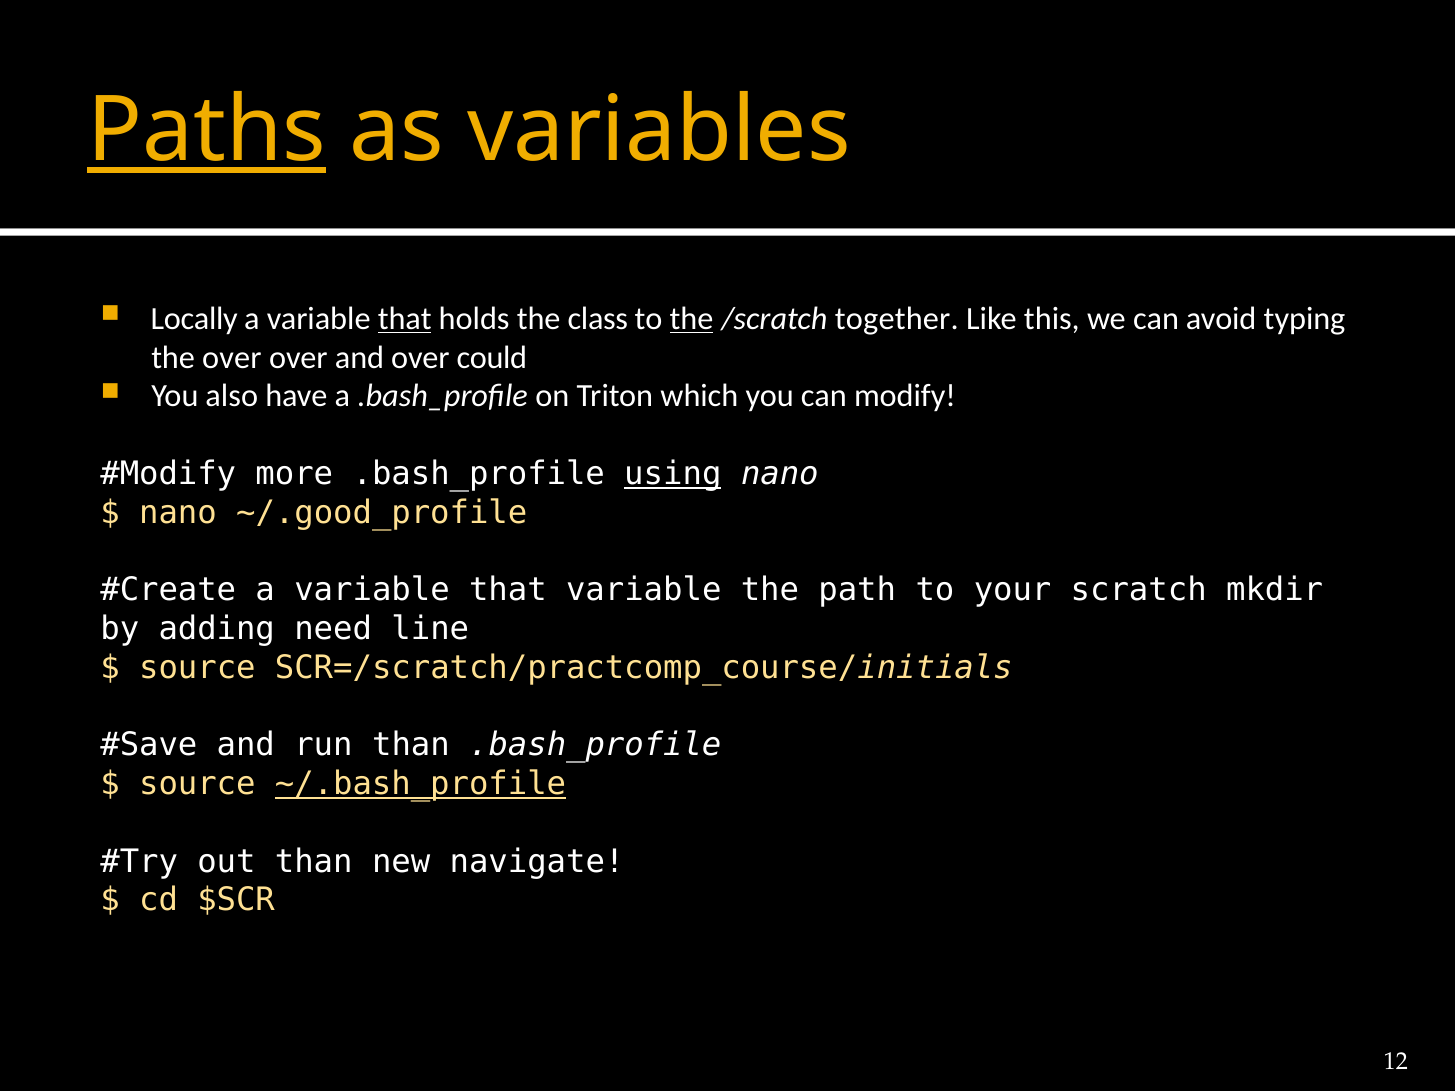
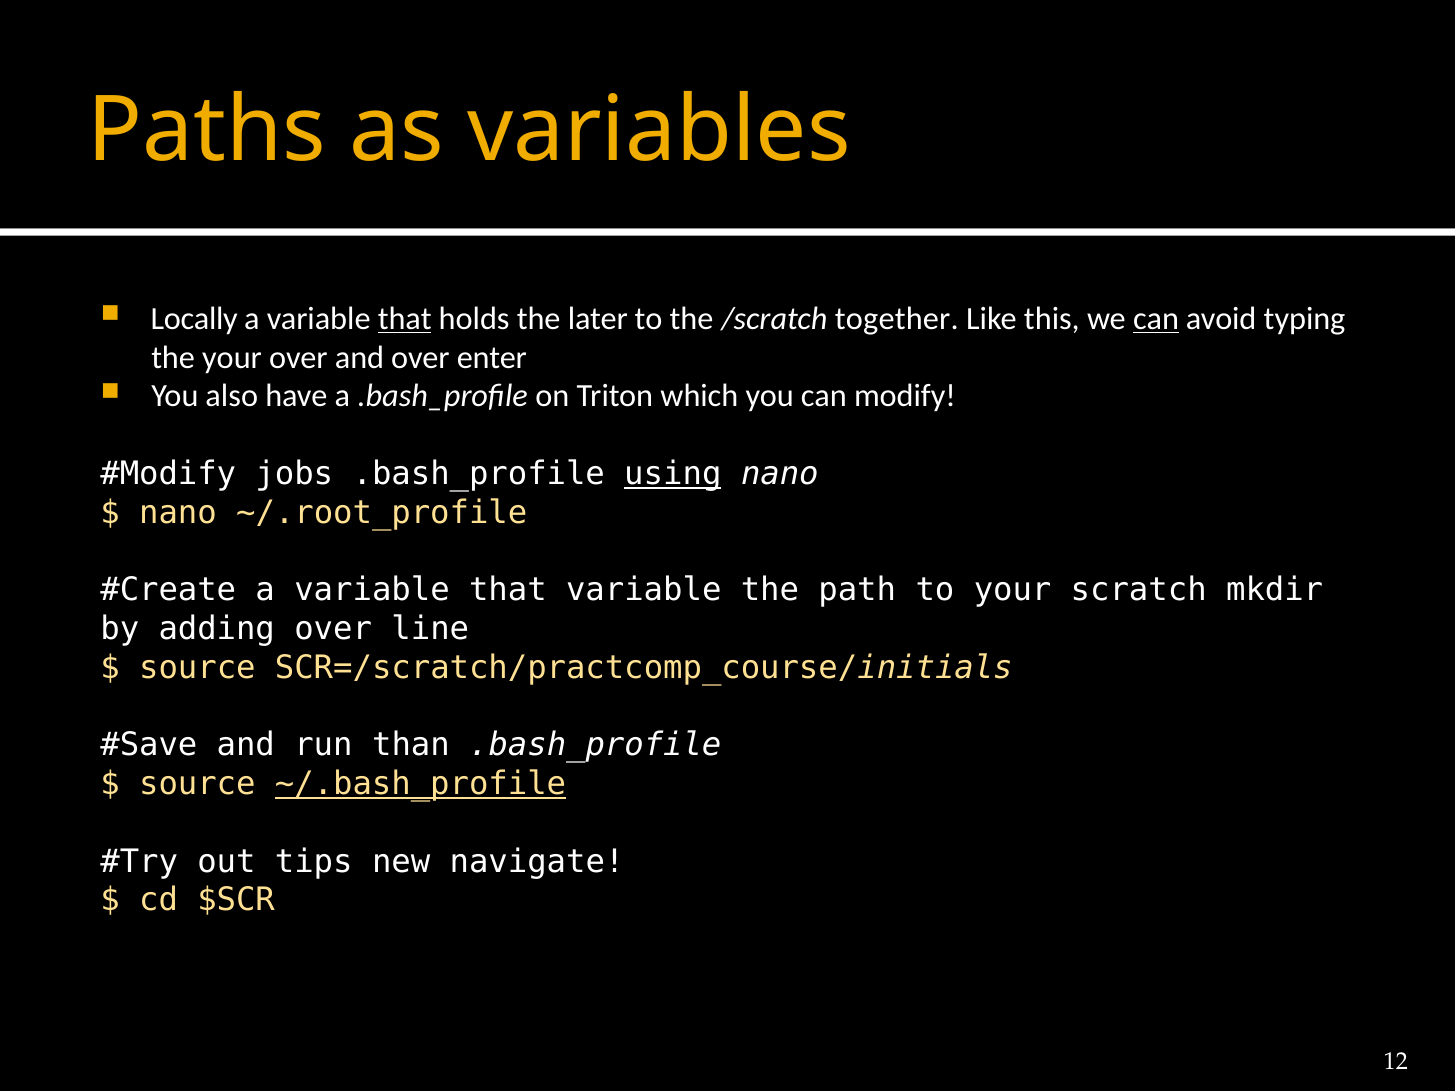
Paths underline: present -> none
class: class -> later
the at (692, 319) underline: present -> none
can at (1156, 319) underline: none -> present
the over: over -> your
could: could -> enter
more: more -> jobs
~/.good_profile: ~/.good_profile -> ~/.root_profile
adding need: need -> over
out than: than -> tips
